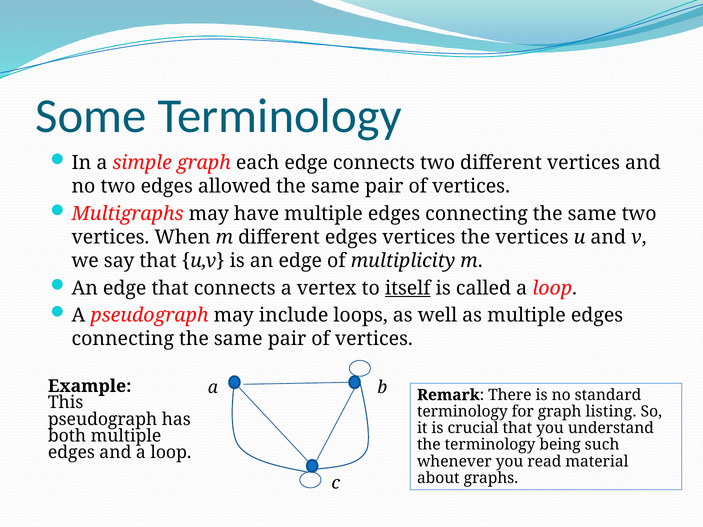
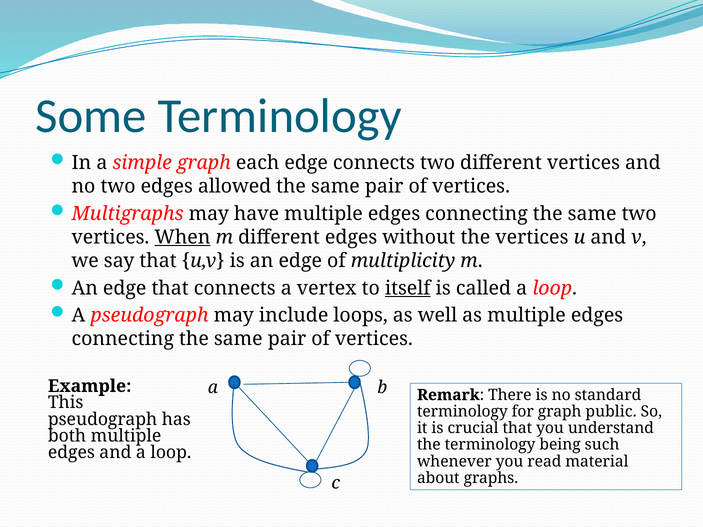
When underline: none -> present
edges vertices: vertices -> without
listing: listing -> public
